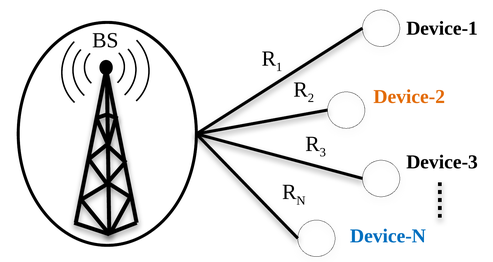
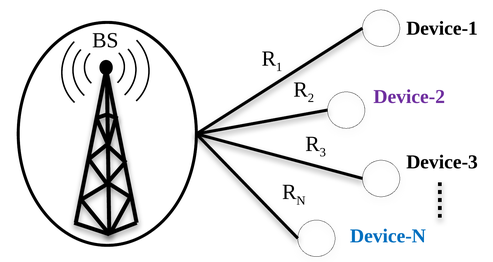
Device-2 colour: orange -> purple
